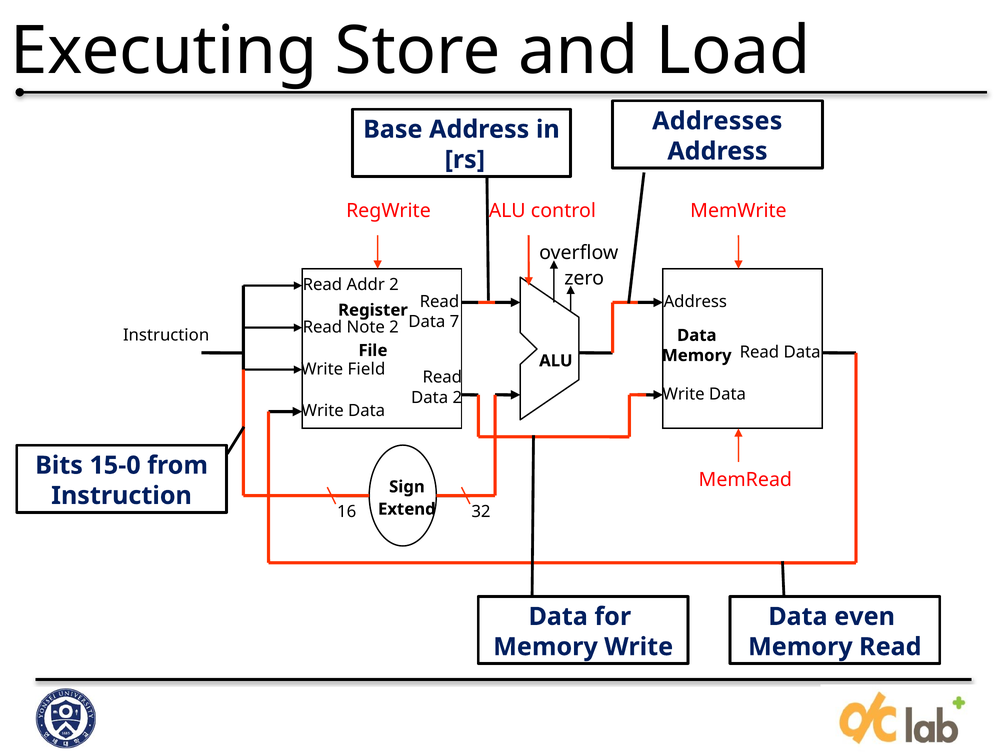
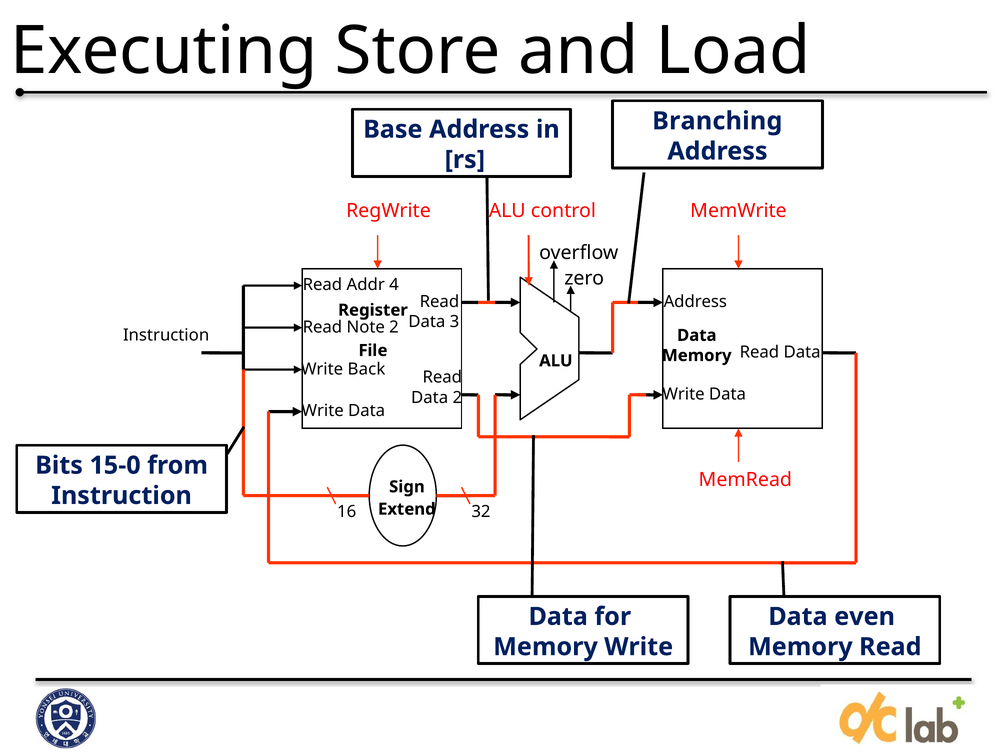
Addresses: Addresses -> Branching
Addr 2: 2 -> 4
7: 7 -> 3
Field: Field -> Back
